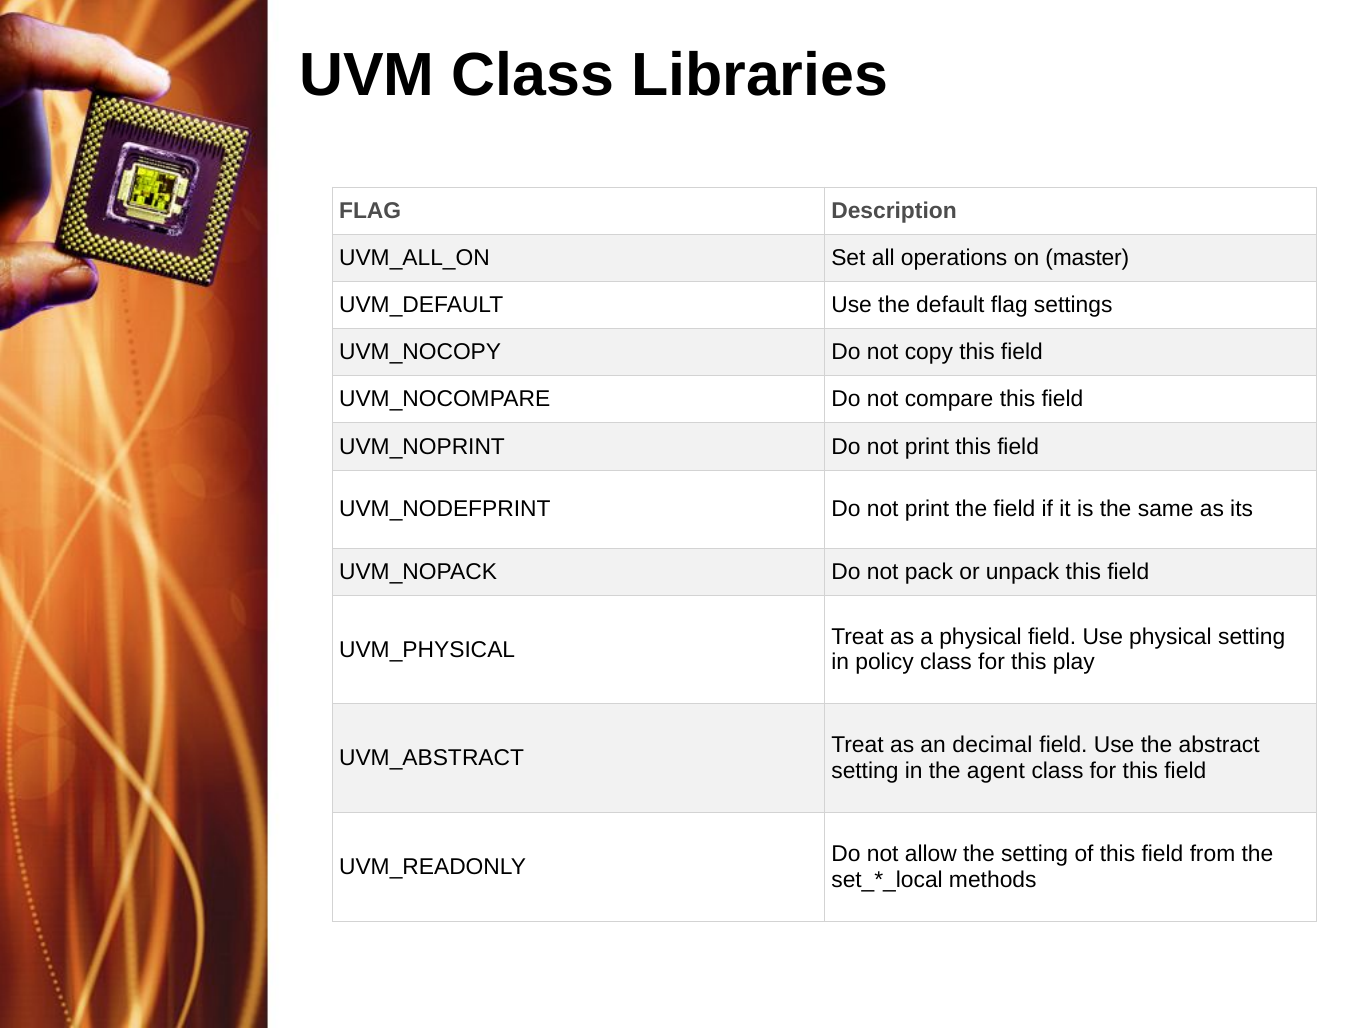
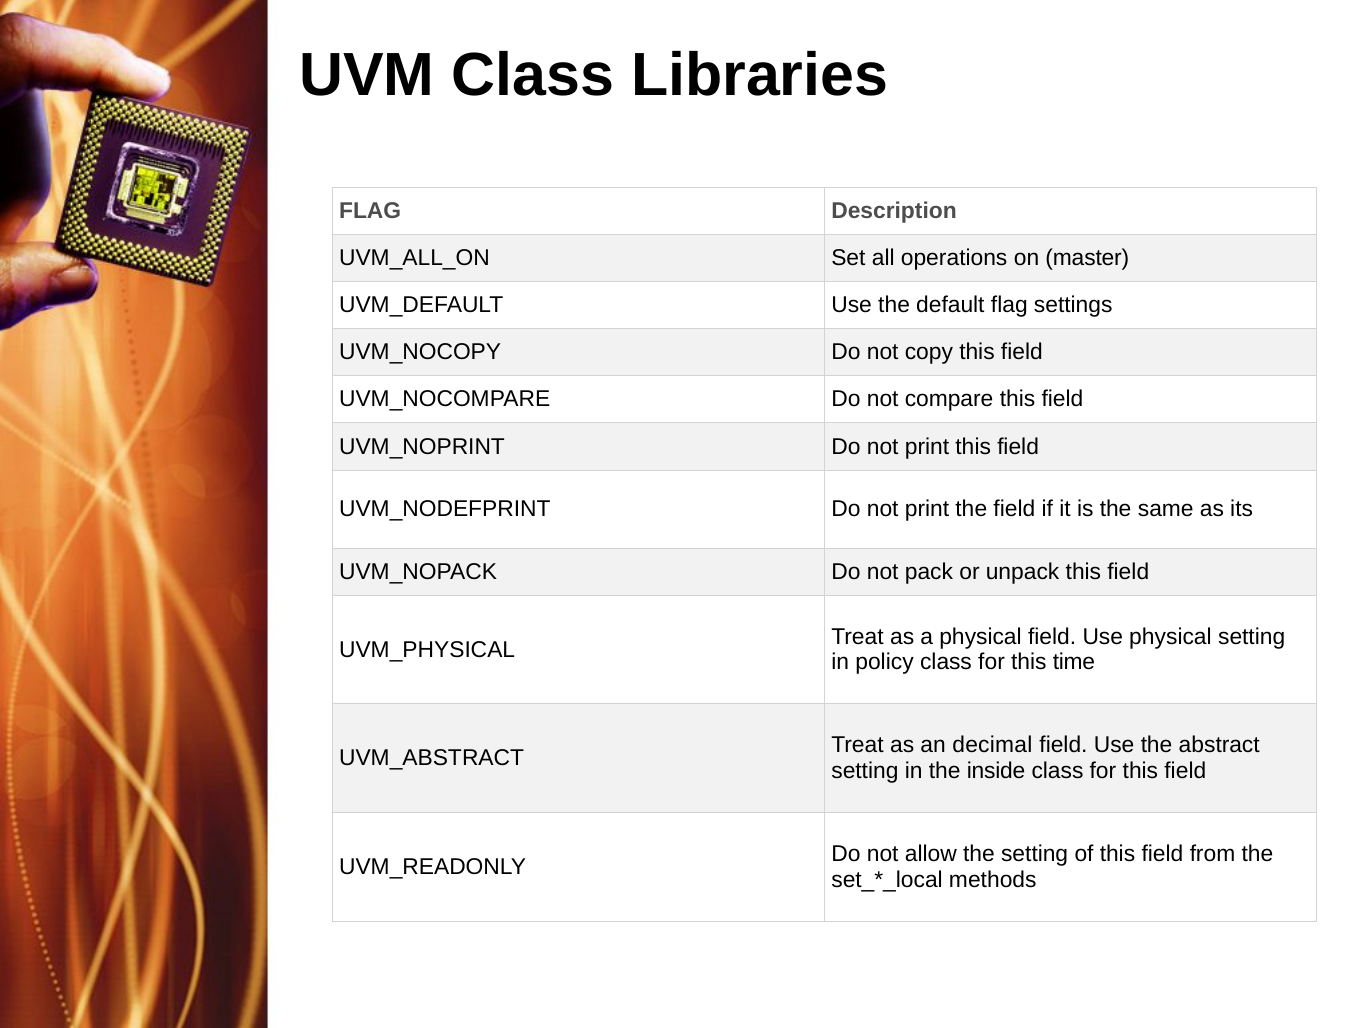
play: play -> time
agent: agent -> inside
